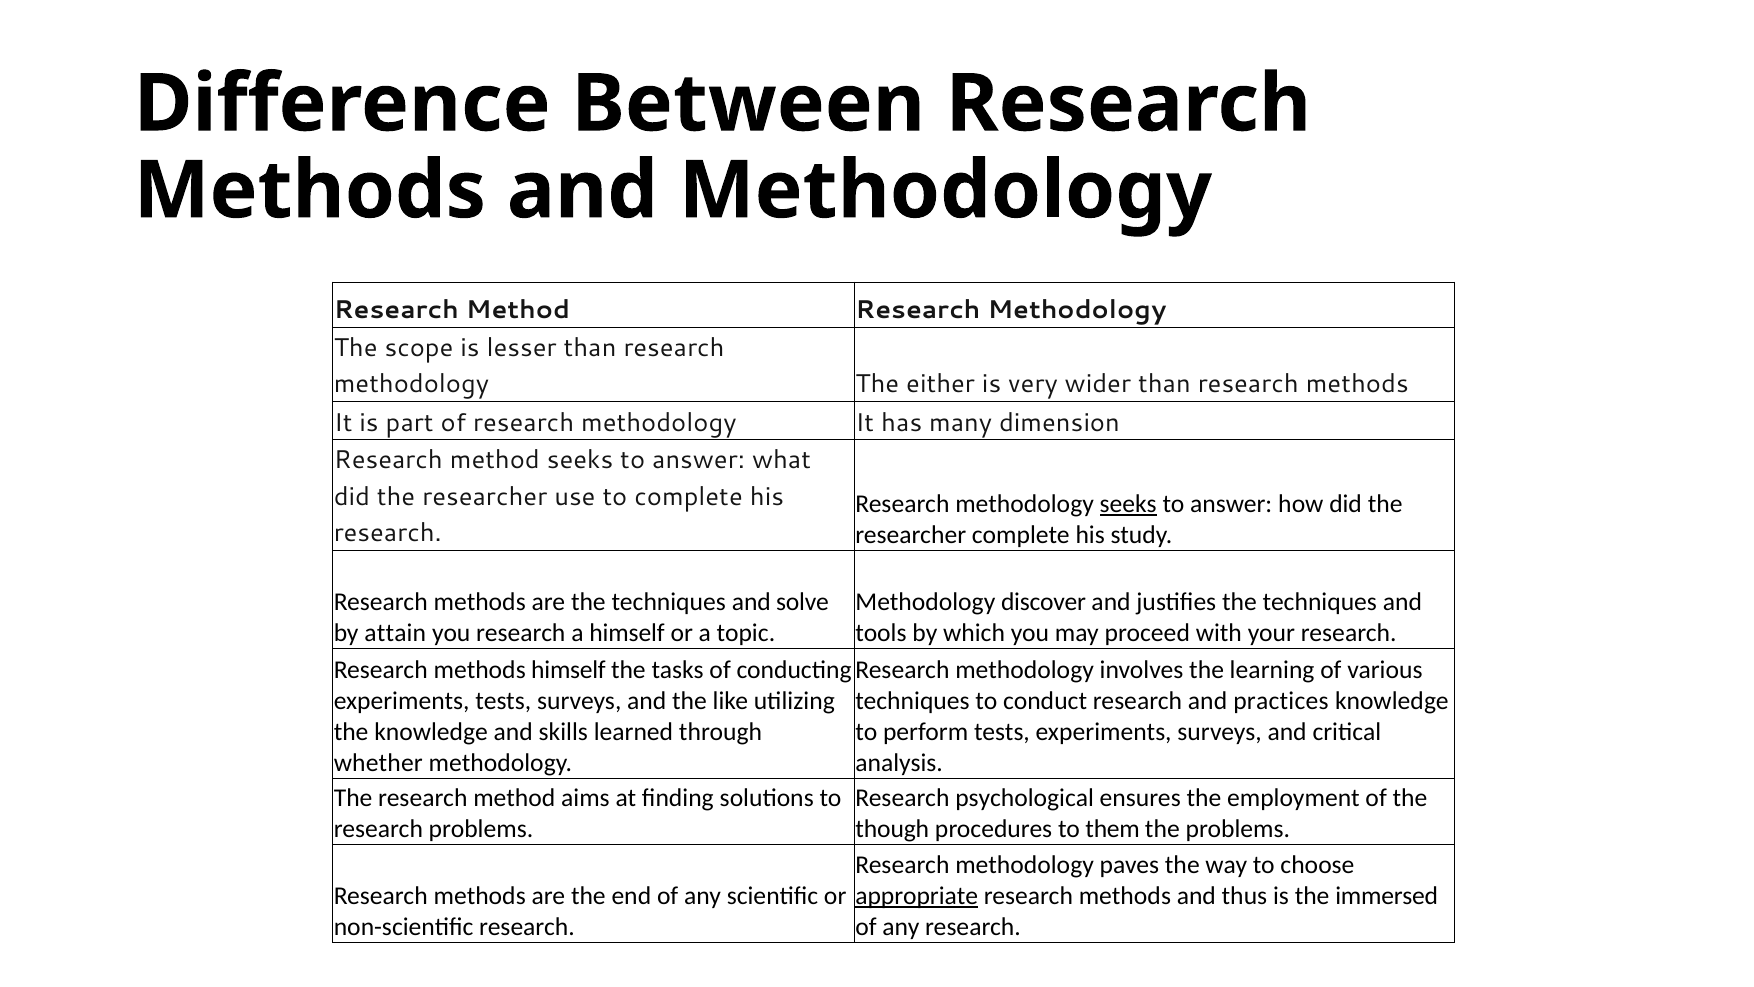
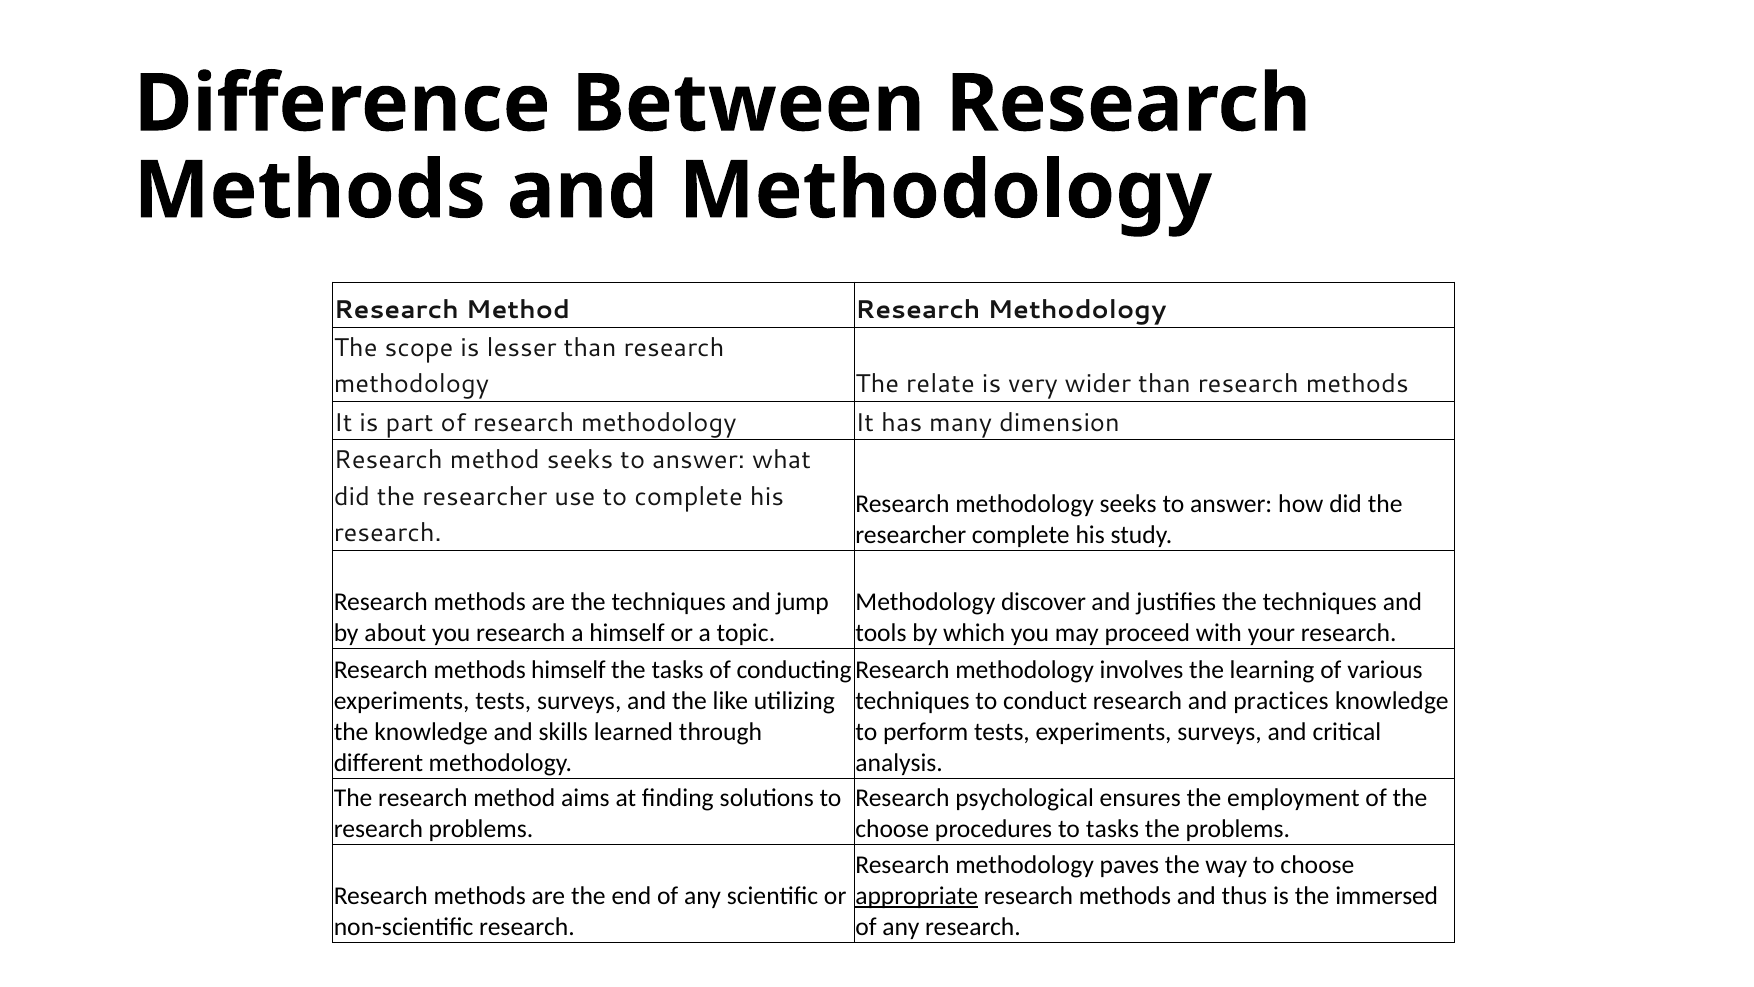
either: either -> relate
seeks at (1128, 504) underline: present -> none
solve: solve -> jump
attain: attain -> about
whether: whether -> different
though at (892, 829): though -> choose
to them: them -> tasks
